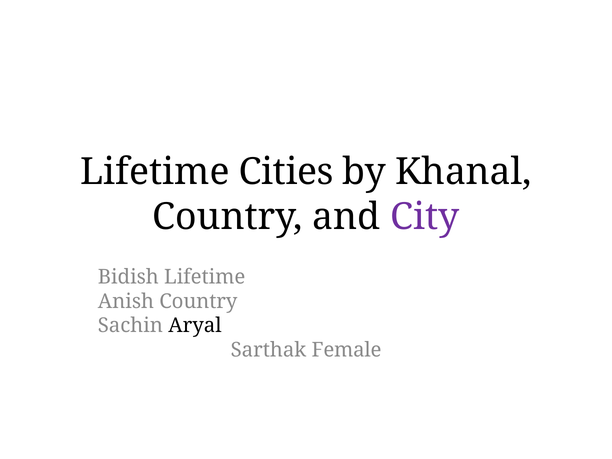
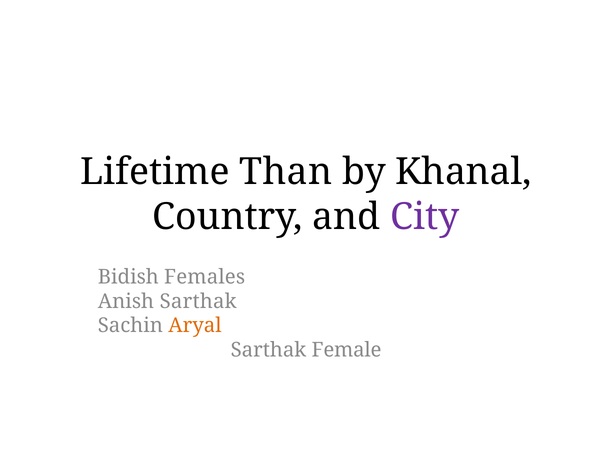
Cities: Cities -> Than
Bidish Lifetime: Lifetime -> Females
Anish Country: Country -> Sarthak
Aryal colour: black -> orange
